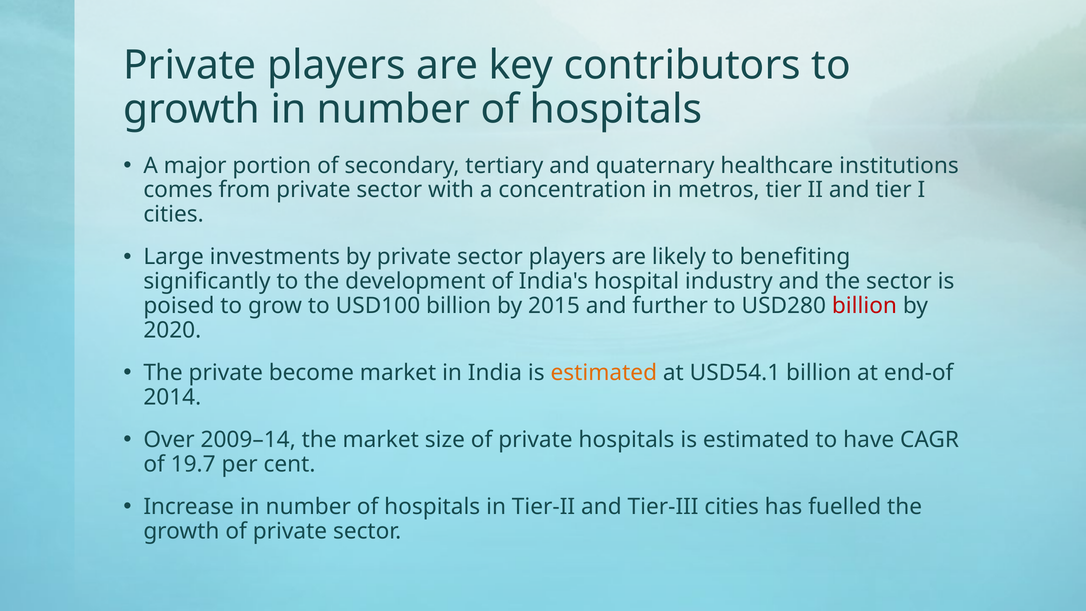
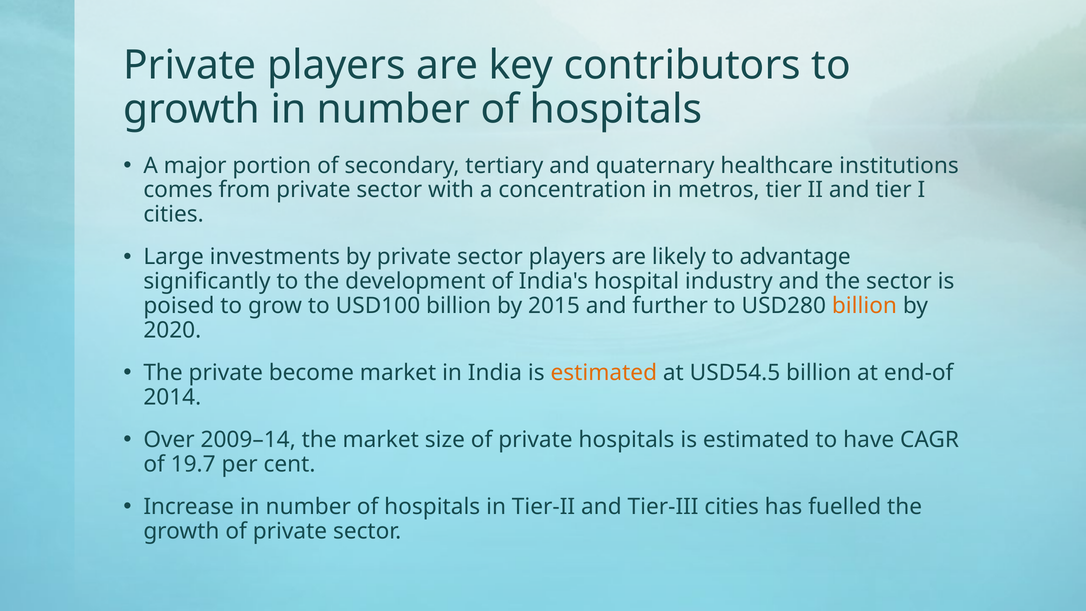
benefiting: benefiting -> advantage
billion at (864, 306) colour: red -> orange
USD54.1: USD54.1 -> USD54.5
